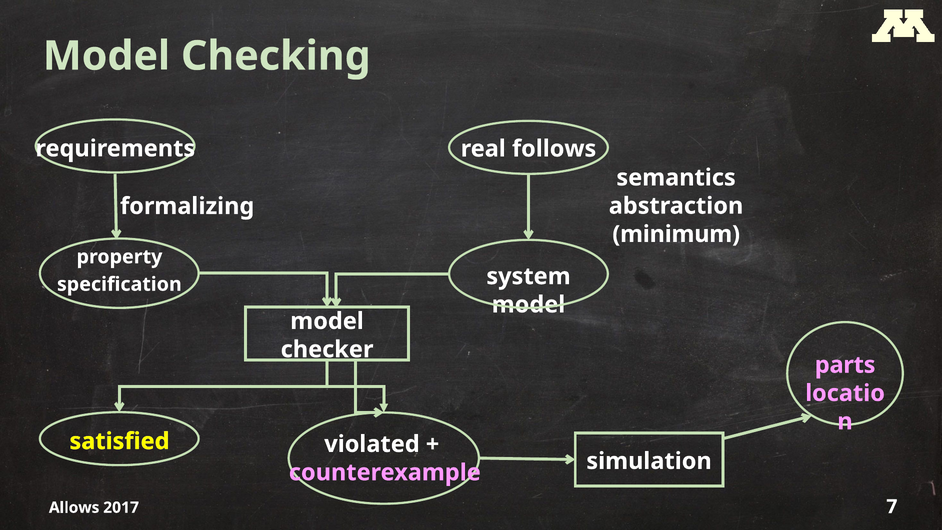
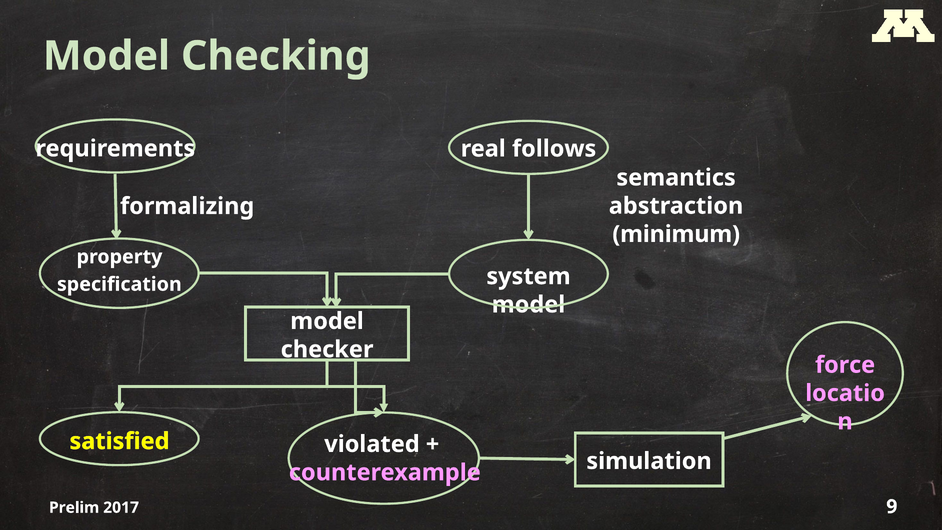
parts: parts -> force
Allows: Allows -> Prelim
7: 7 -> 9
